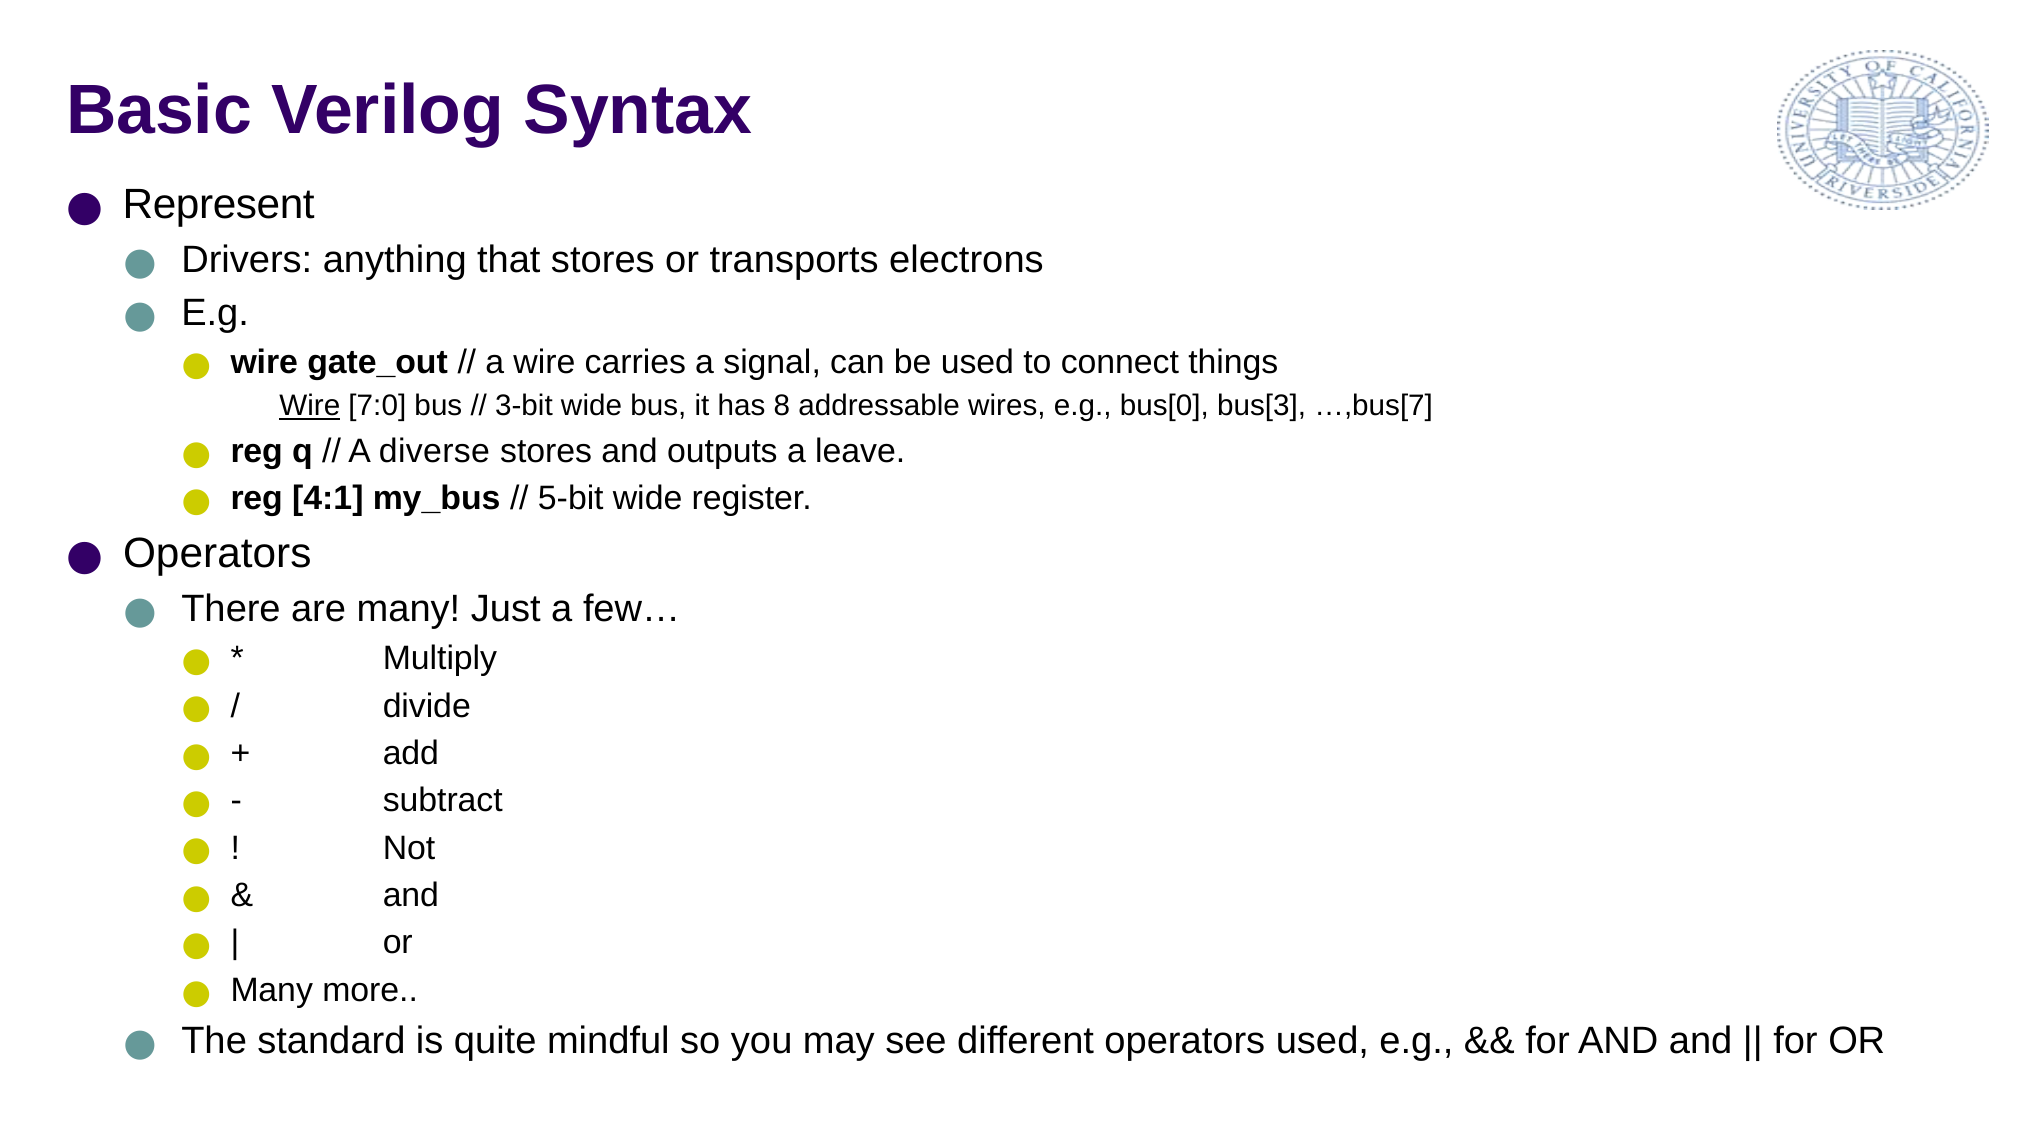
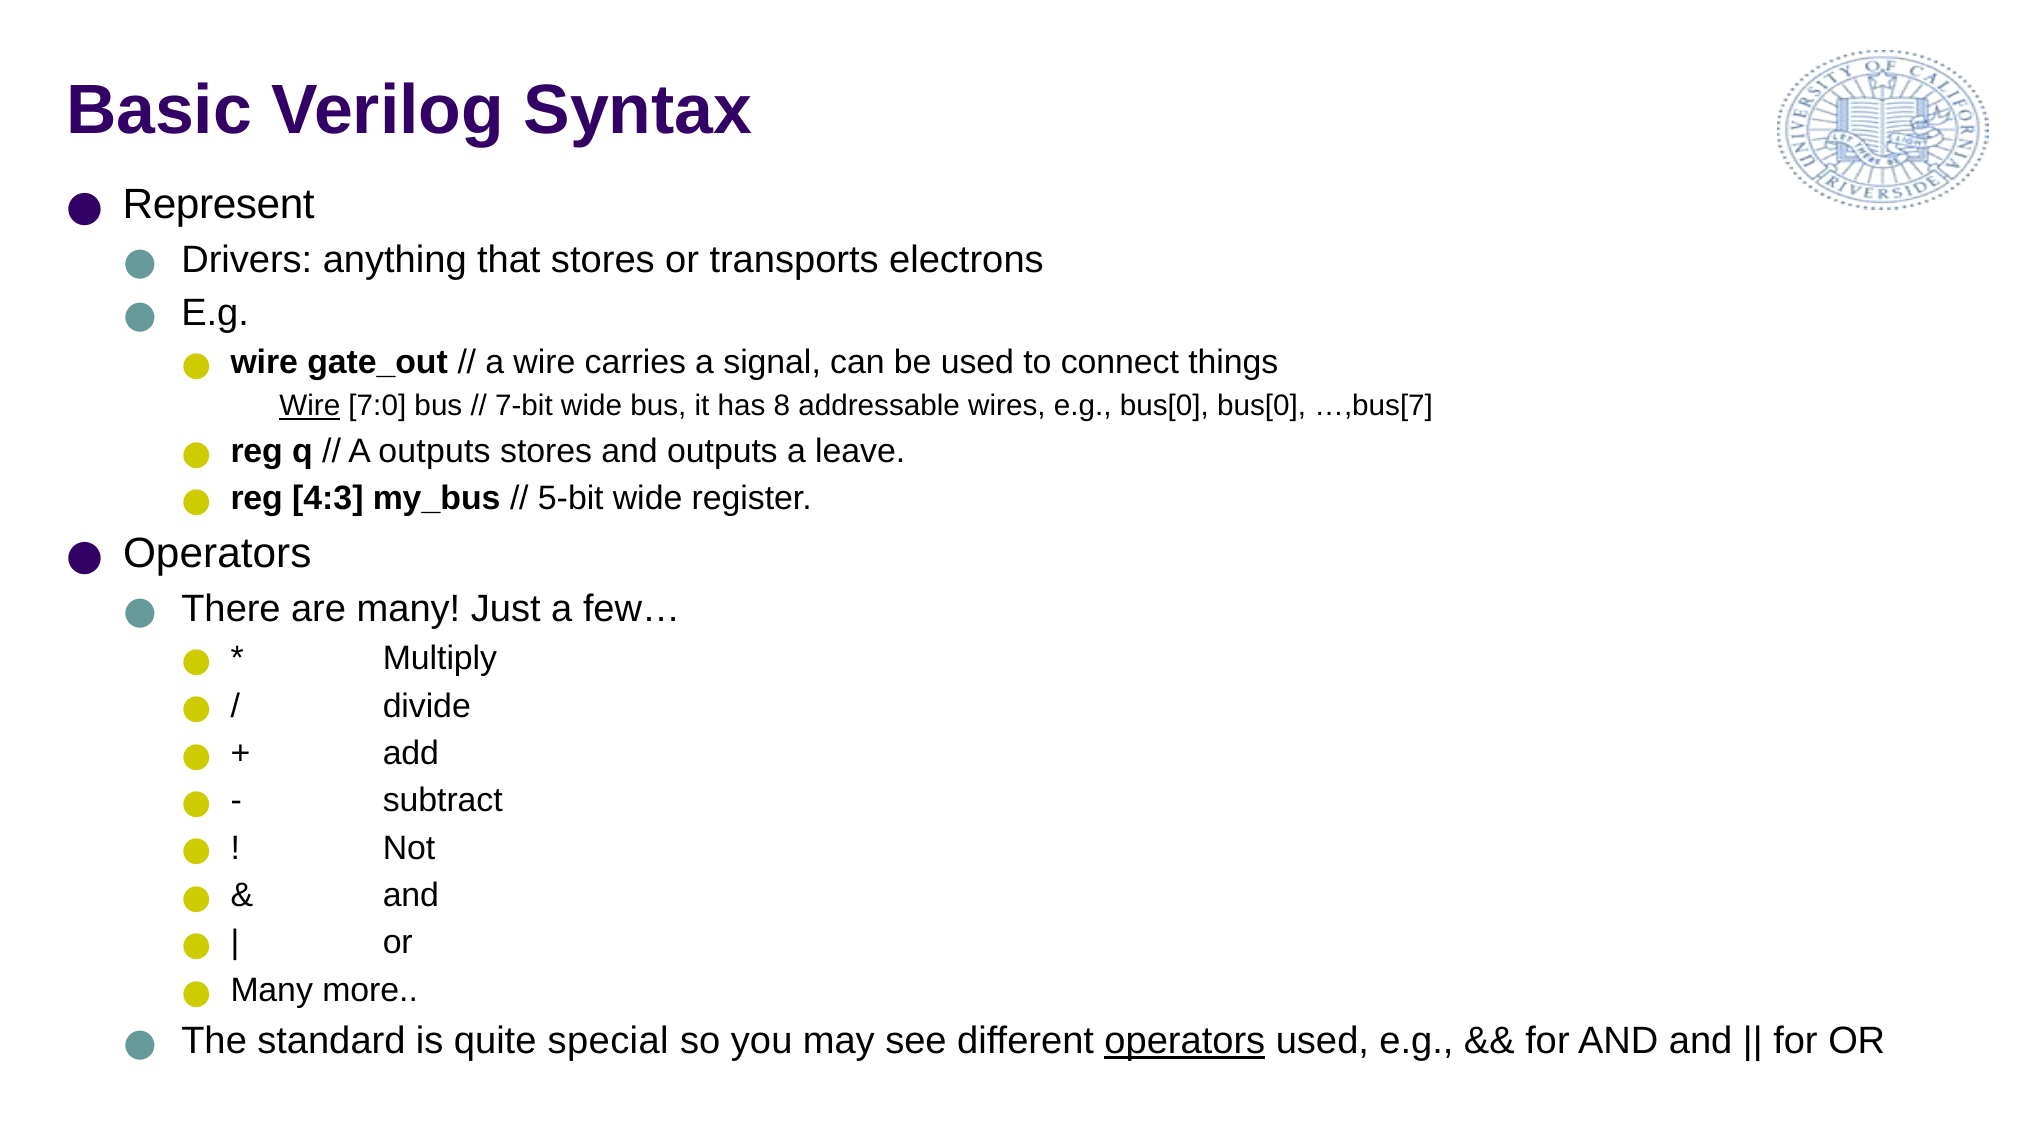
3-bit: 3-bit -> 7-bit
bus[0 bus[3: bus[3 -> bus[0
A diverse: diverse -> outputs
4:1: 4:1 -> 4:3
mindful: mindful -> special
operators at (1185, 1042) underline: none -> present
